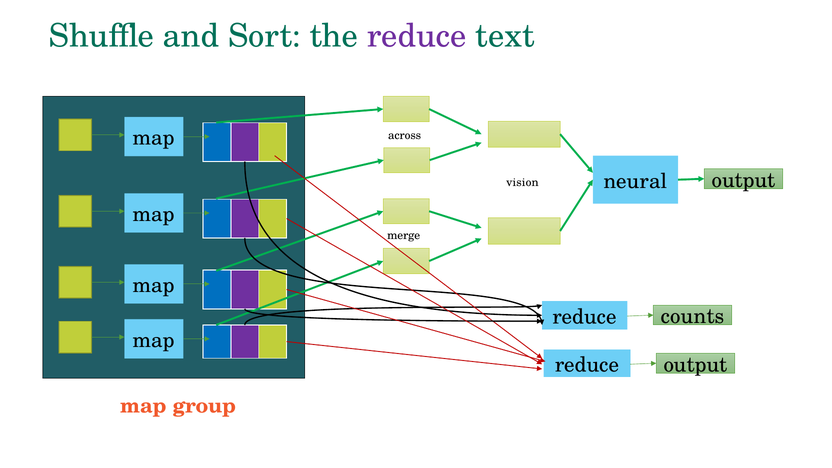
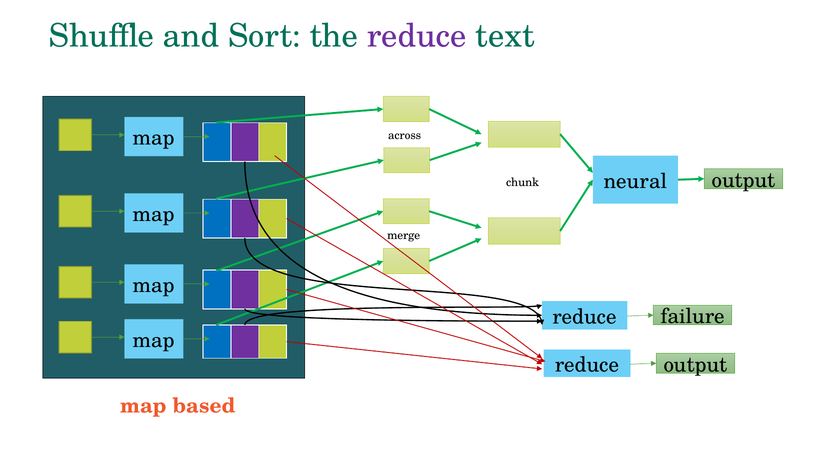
vision: vision -> chunk
counts: counts -> failure
group: group -> based
